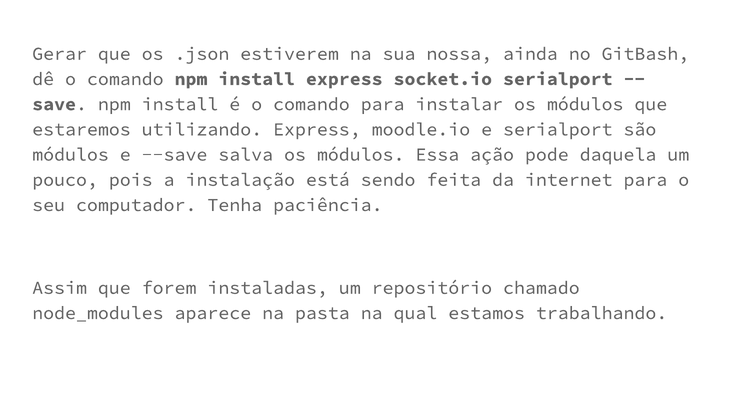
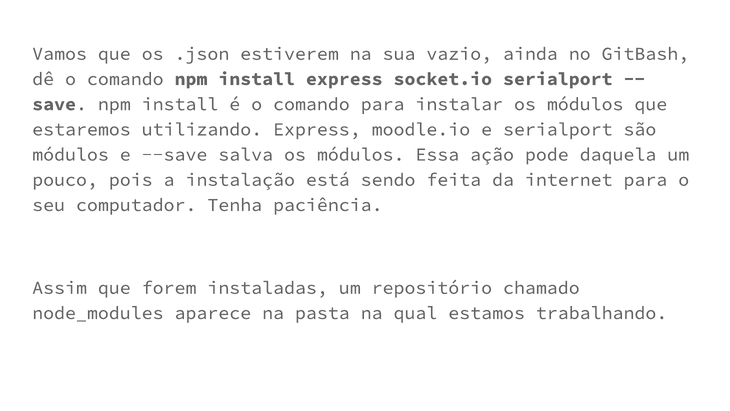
Gerar: Gerar -> Vamos
nossa: nossa -> vazio
